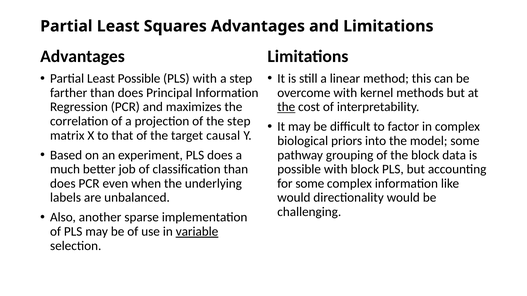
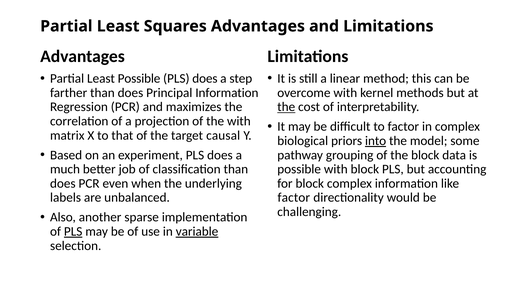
with at (205, 79): with -> does
the step: step -> with
into underline: none -> present
for some: some -> block
would at (294, 198): would -> factor
PLS at (73, 232) underline: none -> present
